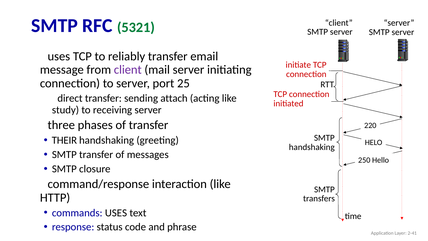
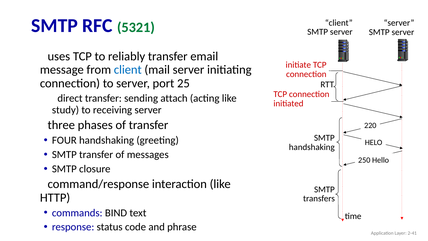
client at (128, 70) colour: purple -> blue
THEIR: THEIR -> FOUR
USES: USES -> BIND
